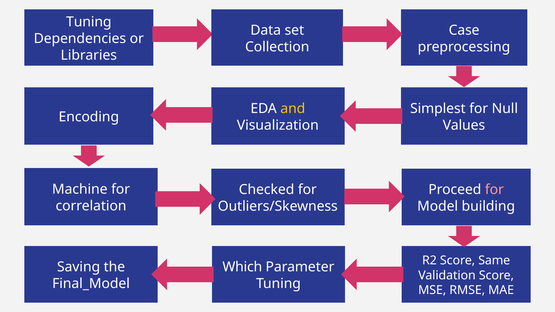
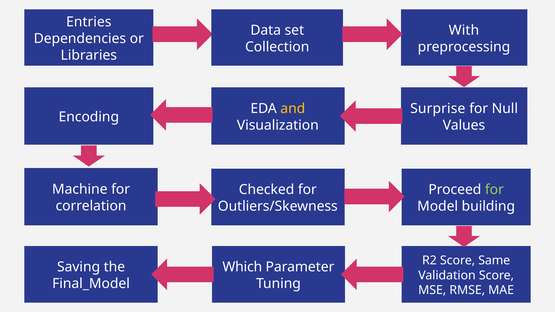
Tuning at (89, 22): Tuning -> Entries
Case: Case -> With
Simplest: Simplest -> Surprise
for at (494, 190) colour: pink -> light green
